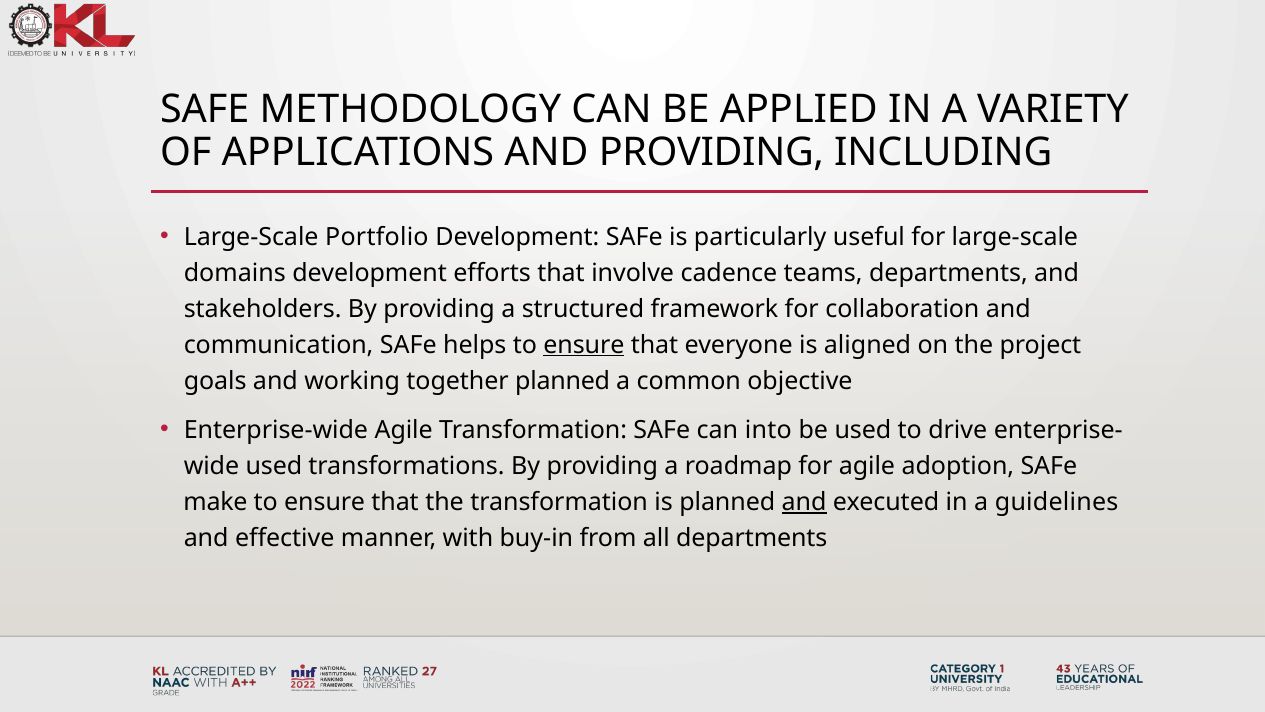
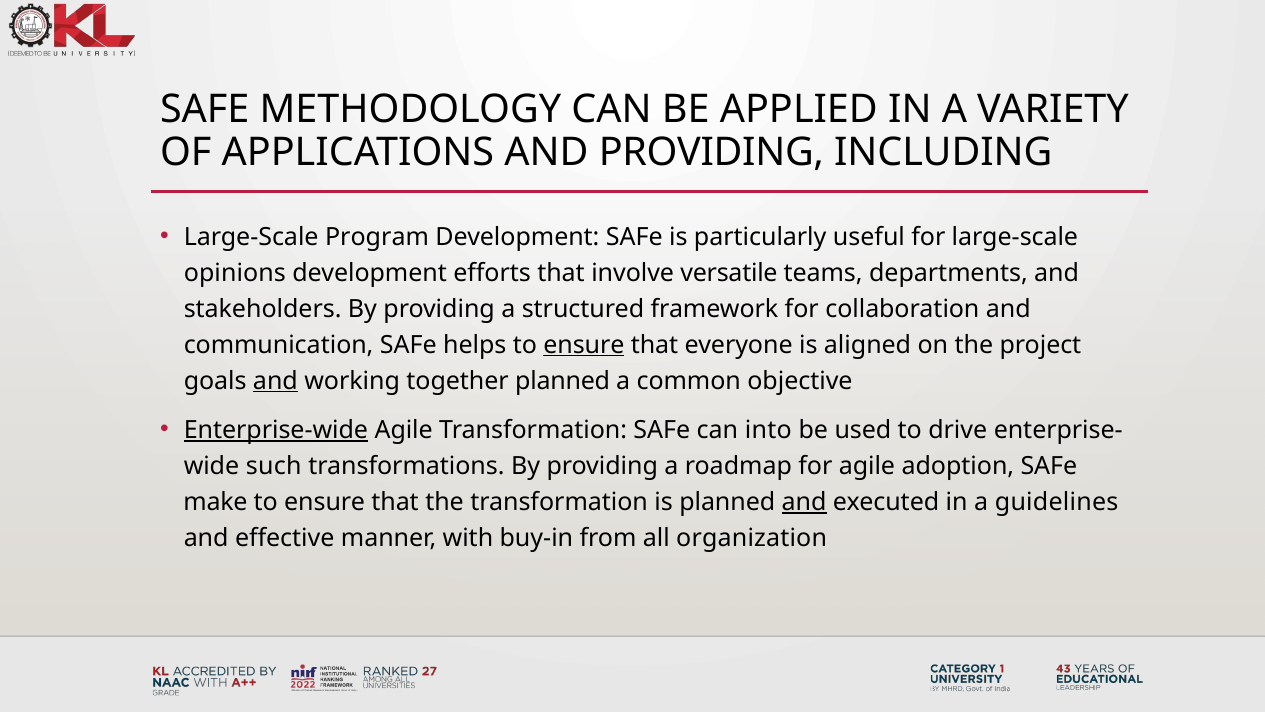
Portfolio: Portfolio -> Program
domains: domains -> opinions
cadence: cadence -> versatile
and at (275, 381) underline: none -> present
Enterprise-wide underline: none -> present
used at (274, 466): used -> such
all departments: departments -> organization
